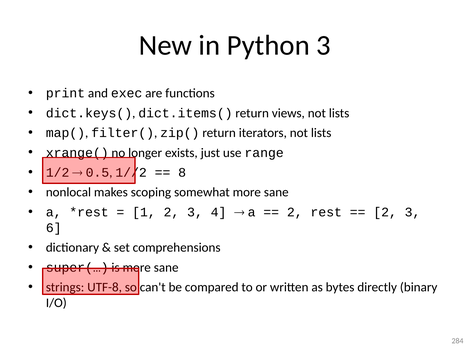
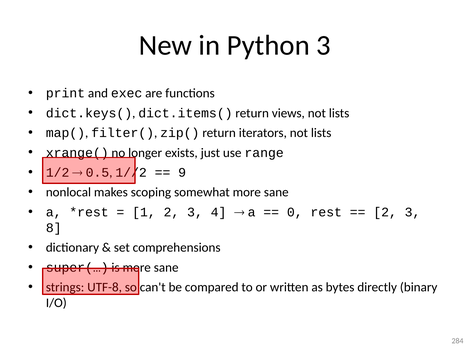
8: 8 -> 9
2 at (295, 212): 2 -> 0
6: 6 -> 8
